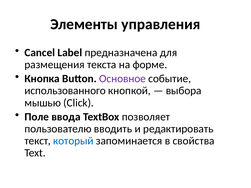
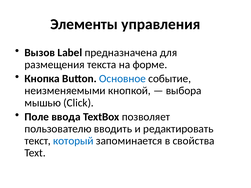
Cancel: Cancel -> Вызов
Основное colour: purple -> blue
использованного: использованного -> неизменяемыми
